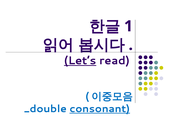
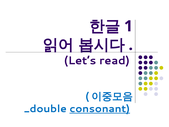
Let’s underline: present -> none
